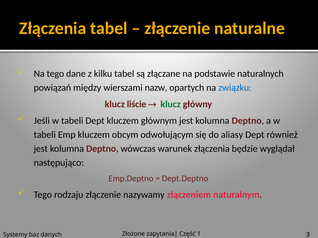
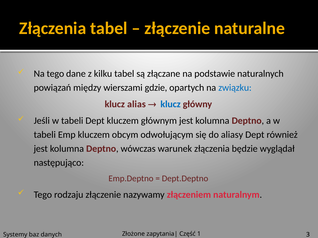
nazw: nazw -> gdzie
liście: liście -> alias
klucz at (171, 104) colour: green -> blue
